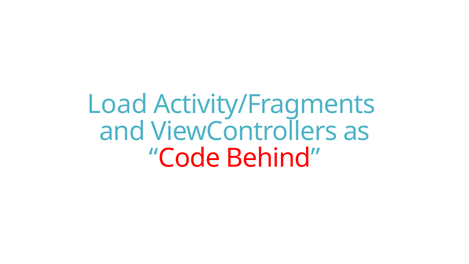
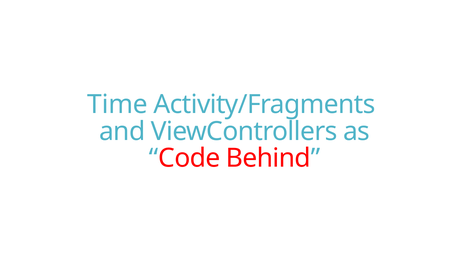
Load: Load -> Time
